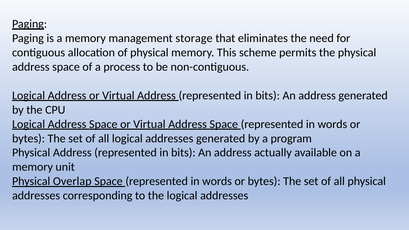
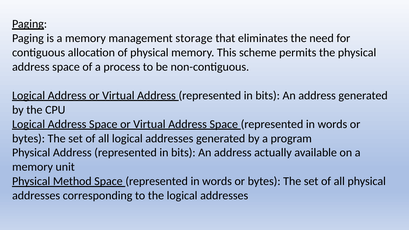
Overlap: Overlap -> Method
